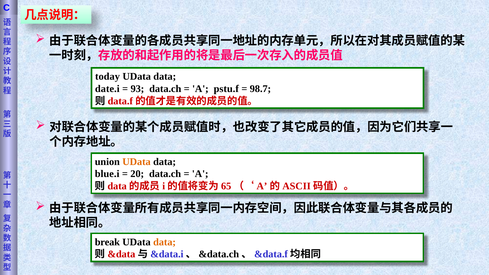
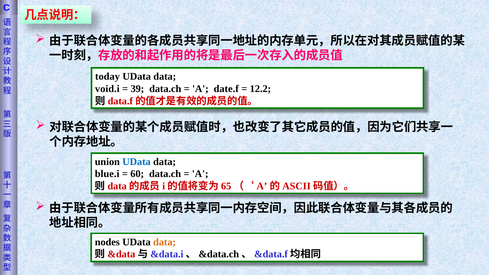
date.i: date.i -> void.i
93: 93 -> 39
pstu.f: pstu.f -> date.f
98.7: 98.7 -> 12.2
UData at (137, 162) colour: orange -> blue
20: 20 -> 60
break: break -> nodes
